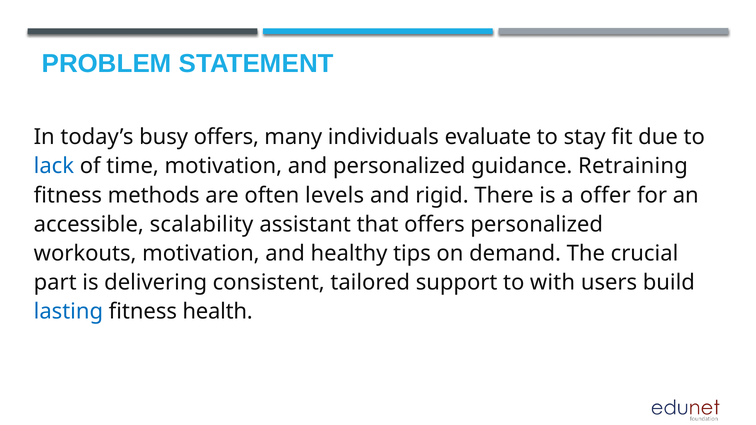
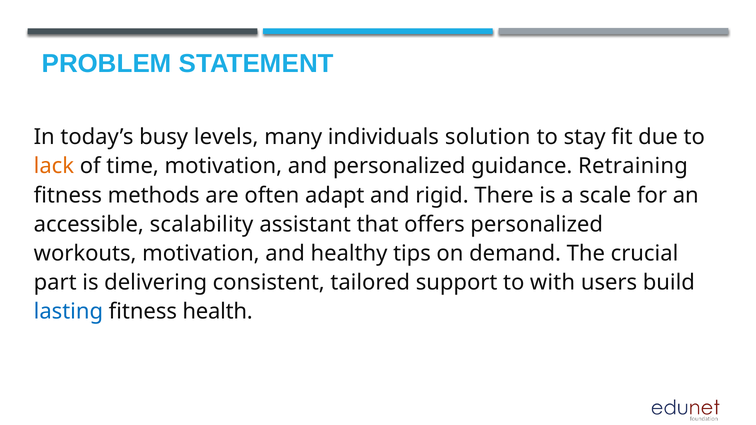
busy offers: offers -> levels
evaluate: evaluate -> solution
lack colour: blue -> orange
levels: levels -> adapt
offer: offer -> scale
